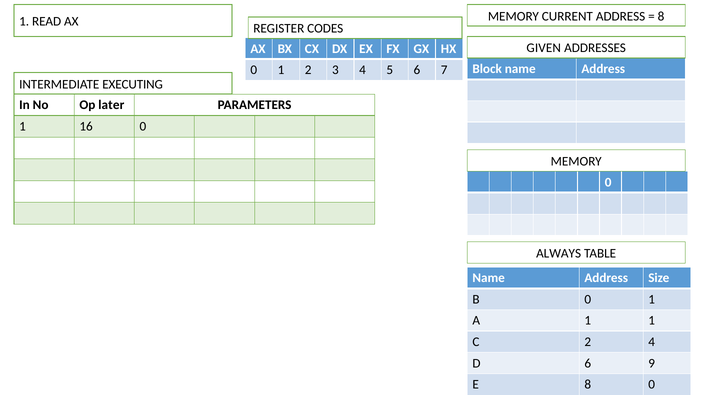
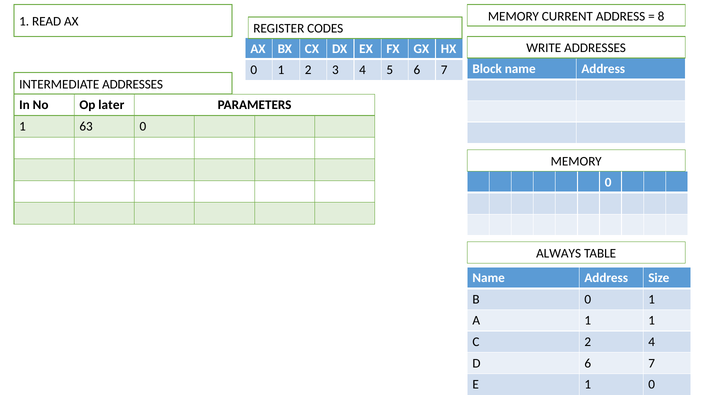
GIVEN: GIVEN -> WRITE
INTERMEDIATE EXECUTING: EXECUTING -> ADDRESSES
16: 16 -> 63
D 6 9: 9 -> 7
E 8: 8 -> 1
